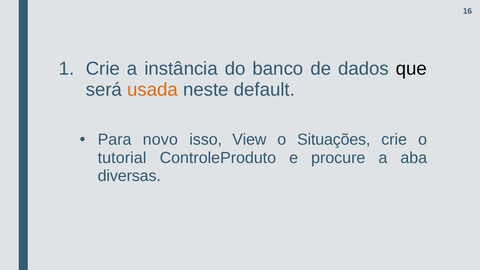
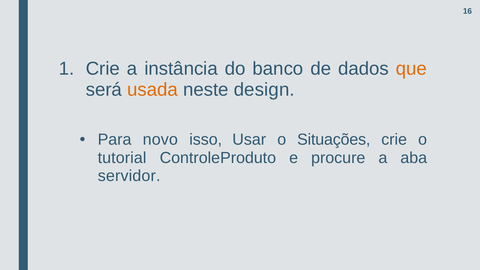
que colour: black -> orange
default: default -> design
View: View -> Usar
diversas: diversas -> servidor
